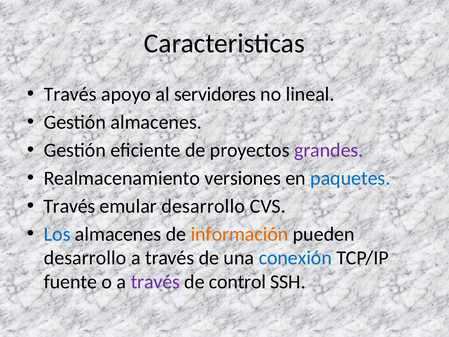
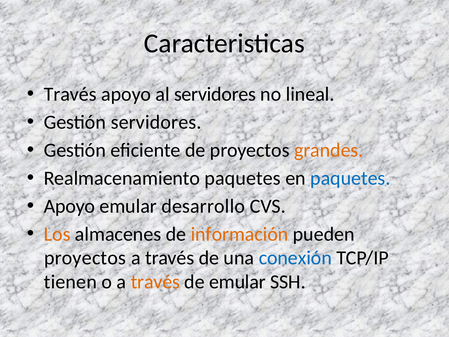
Gestión almacenes: almacenes -> servidores
grandes colour: purple -> orange
Realmacenamiento versiones: versiones -> paquetes
Través at (69, 206): Través -> Apoyo
Los colour: blue -> orange
desarrollo at (85, 258): desarrollo -> proyectos
fuente: fuente -> tienen
través at (155, 282) colour: purple -> orange
de control: control -> emular
